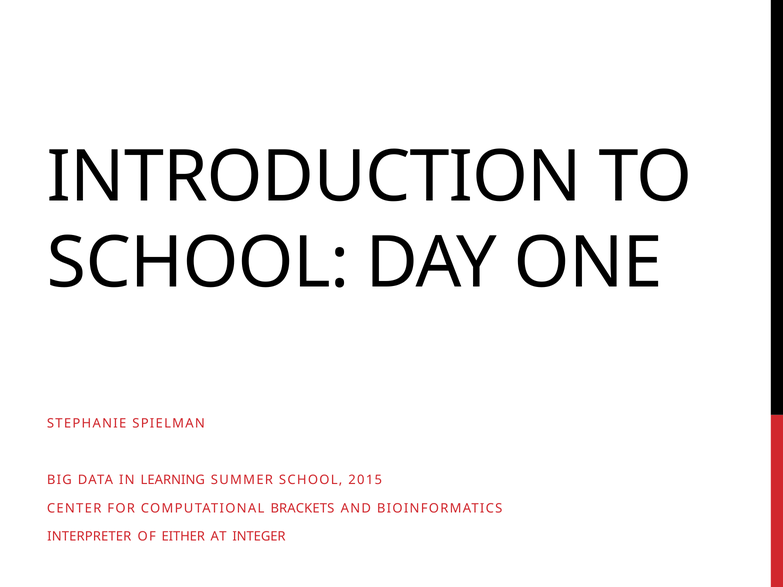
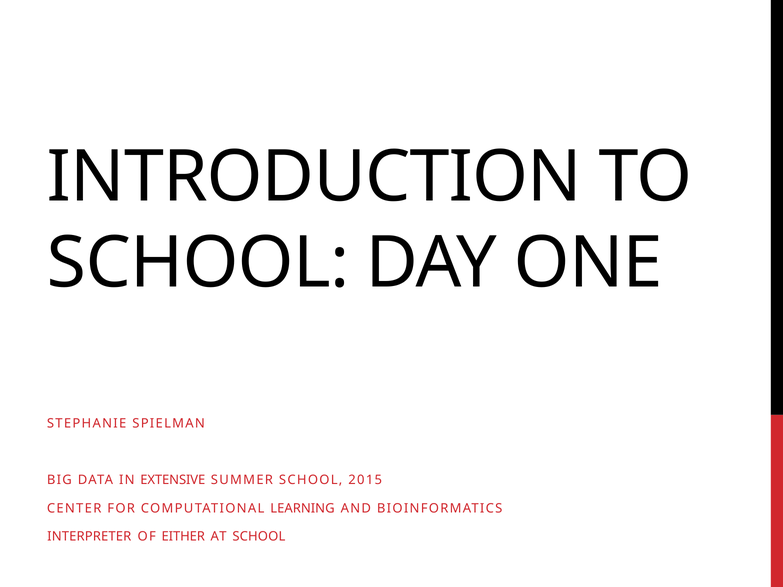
LEARNING: LEARNING -> EXTENSIVE
BRACKETS: BRACKETS -> LEARNING
AT INTEGER: INTEGER -> SCHOOL
